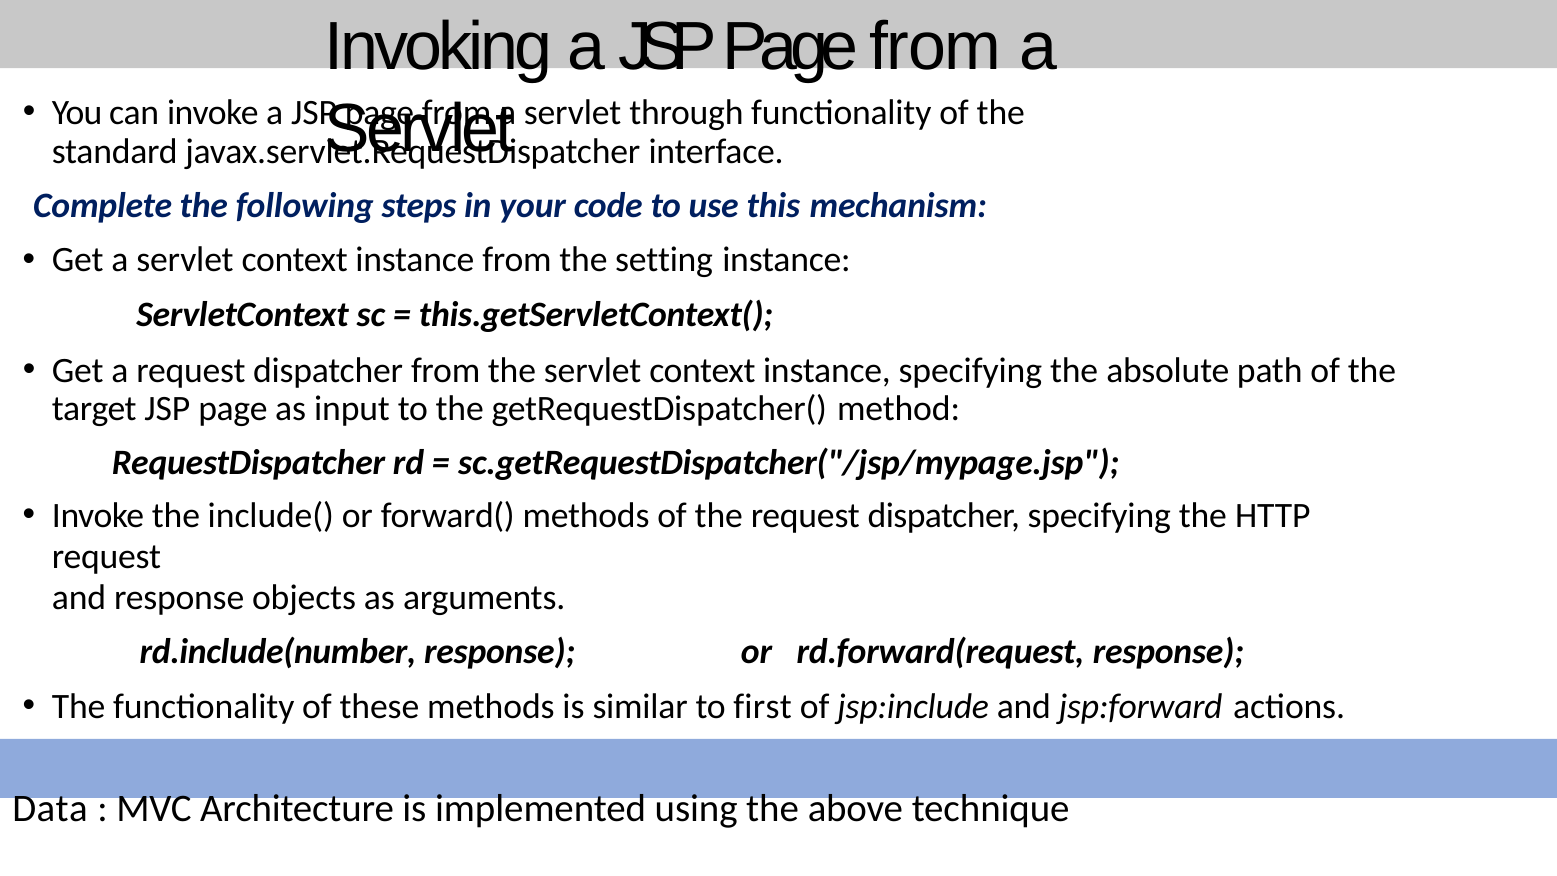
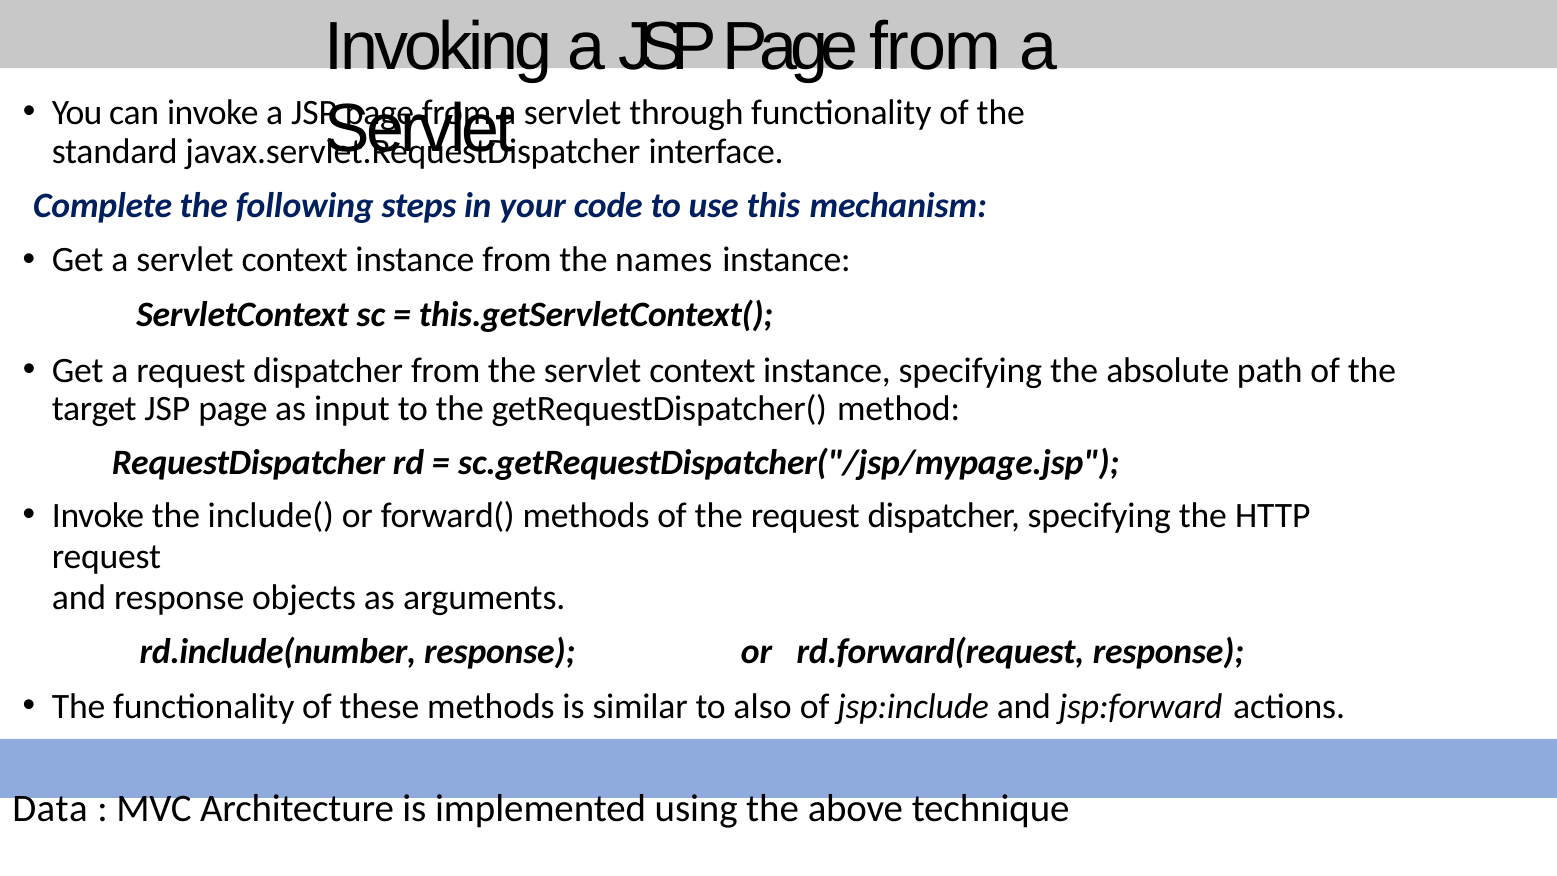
setting: setting -> names
first: first -> also
